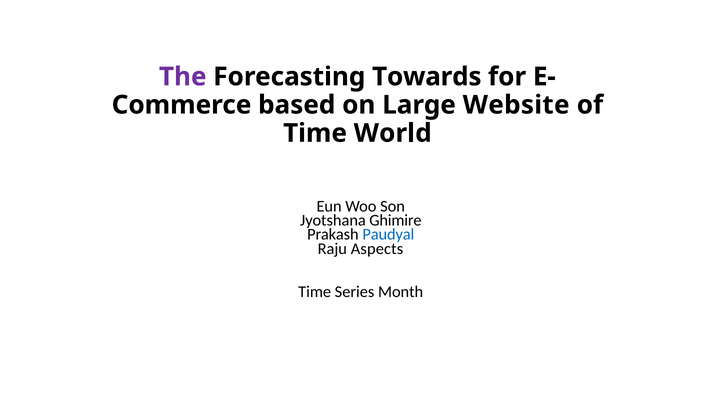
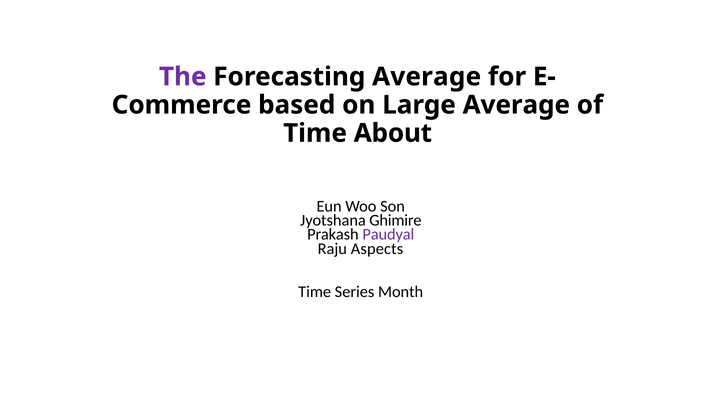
Forecasting Towards: Towards -> Average
Large Website: Website -> Average
World: World -> About
Paudyal colour: blue -> purple
